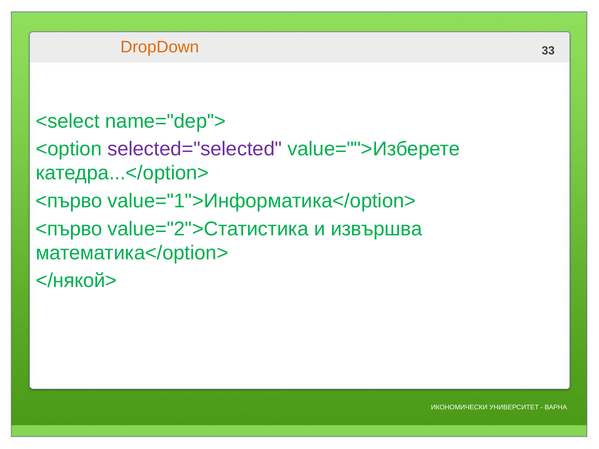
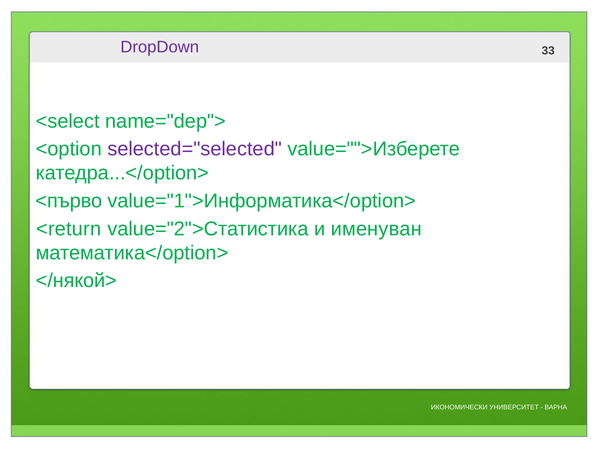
DropDown colour: orange -> purple
<първо at (69, 229): <първо -> <return
извършва: извършва -> именуван
